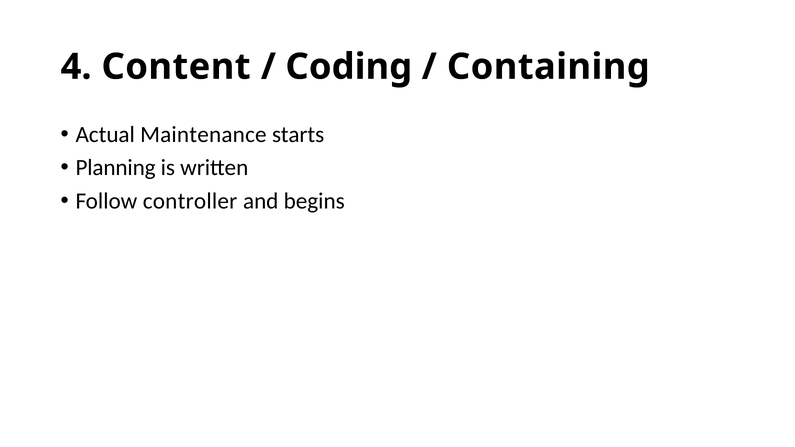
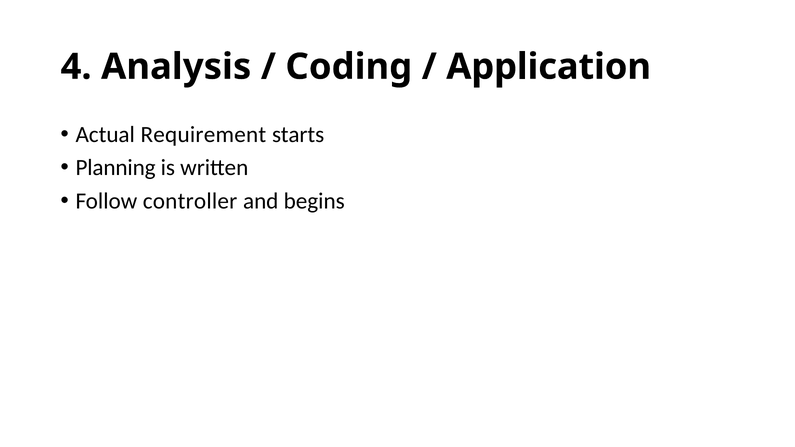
Content: Content -> Analysis
Containing: Containing -> Application
Maintenance: Maintenance -> Requirement
